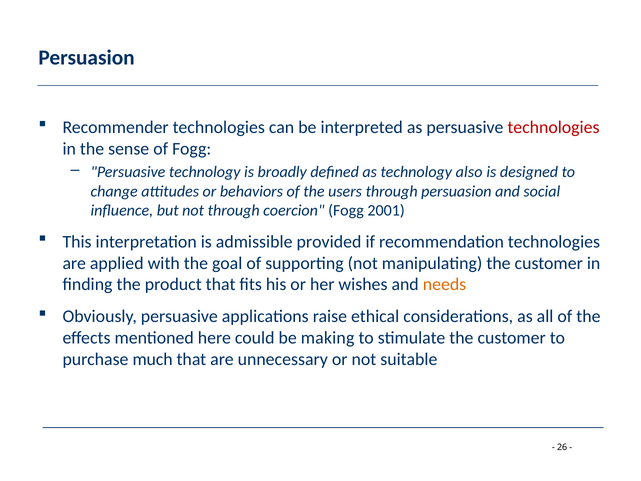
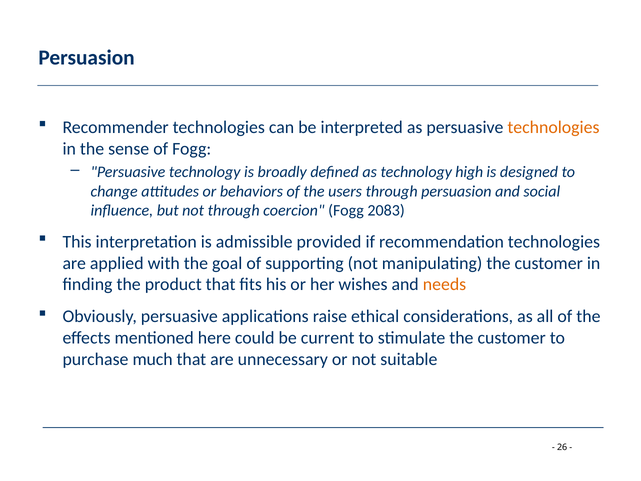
technologies at (553, 127) colour: red -> orange
also: also -> high
2001: 2001 -> 2083
making: making -> current
